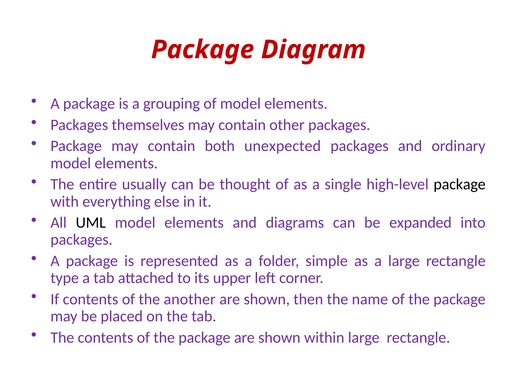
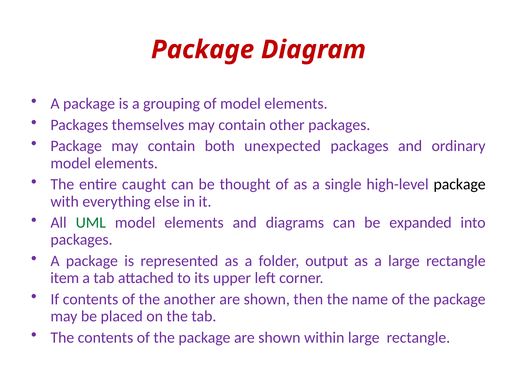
usually: usually -> caught
UML colour: black -> green
simple: simple -> output
type: type -> item
